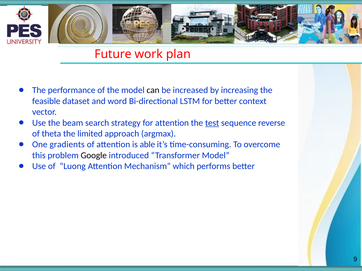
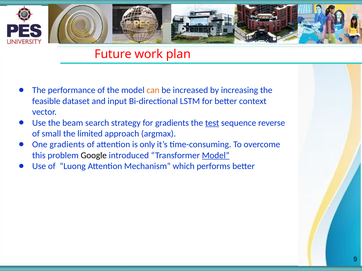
can colour: black -> orange
word: word -> input
for attention: attention -> gradients
theta: theta -> small
able: able -> only
Model at (216, 156) underline: none -> present
